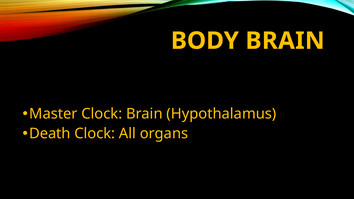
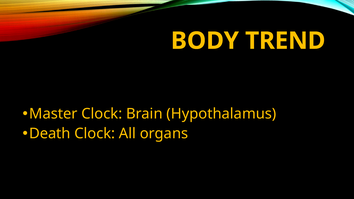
BODY BRAIN: BRAIN -> TREND
